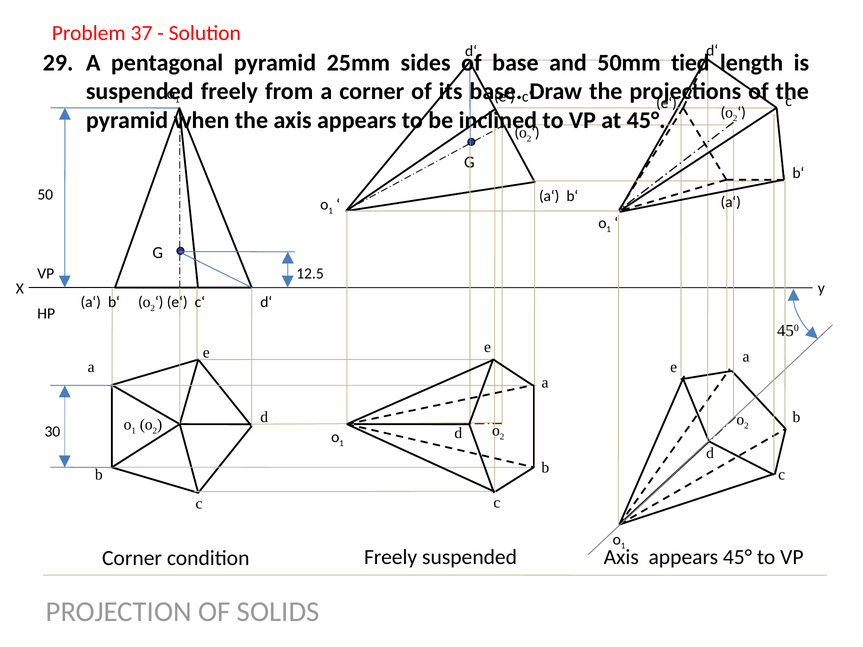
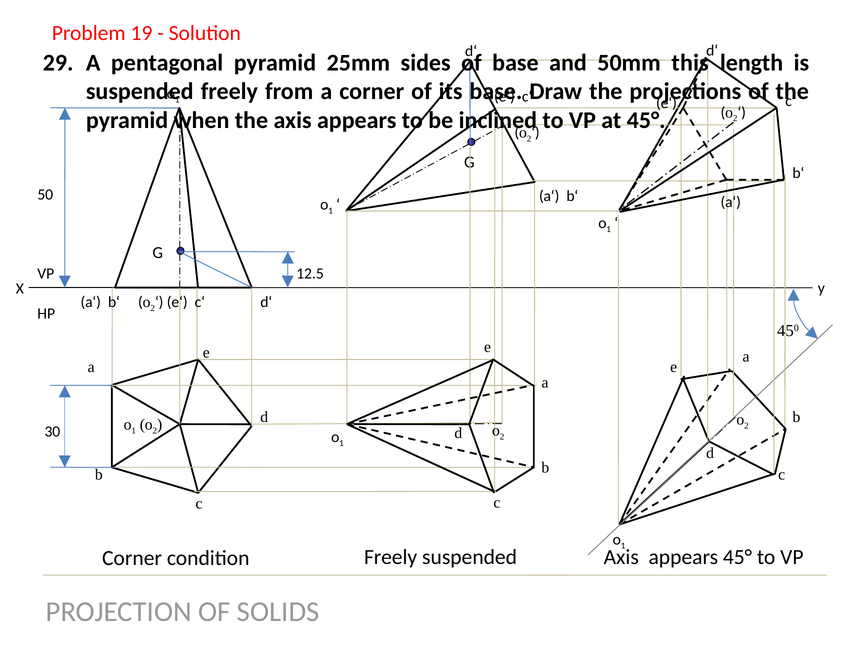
37: 37 -> 19
tied: tied -> this
